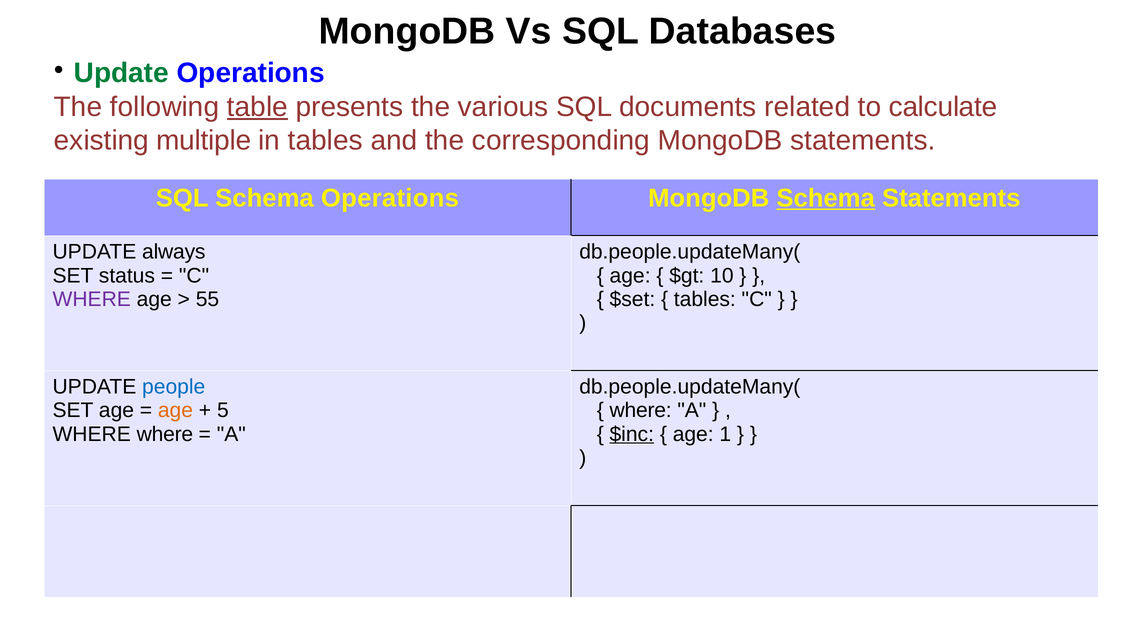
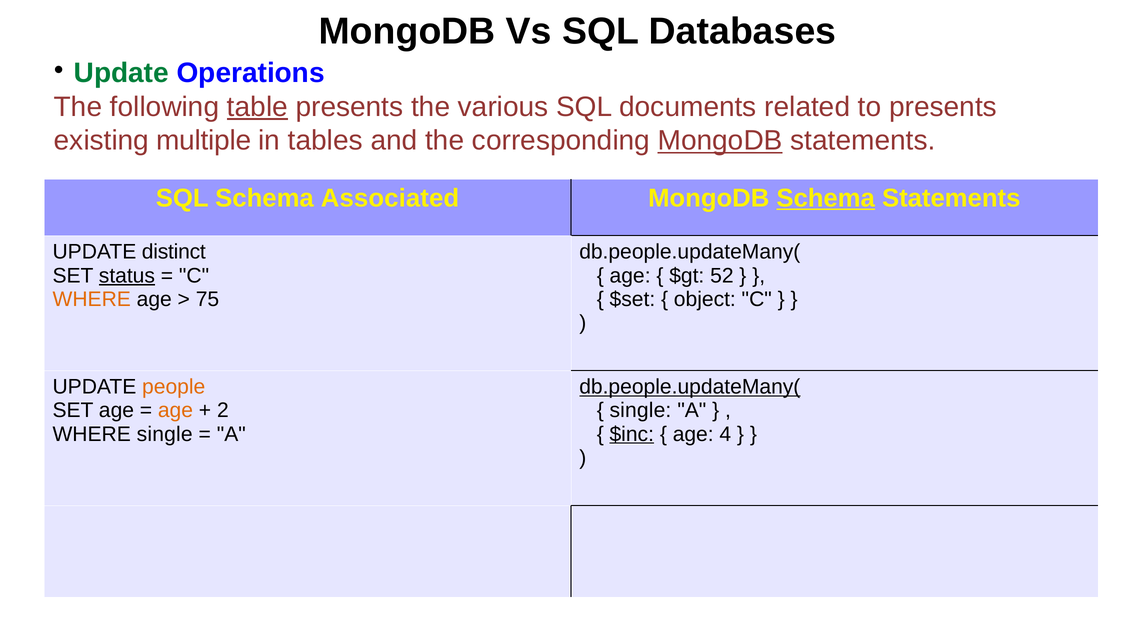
to calculate: calculate -> presents
MongoDB at (720, 141) underline: none -> present
Schema Operations: Operations -> Associated
always: always -> distinct
status underline: none -> present
10: 10 -> 52
WHERE at (92, 299) colour: purple -> orange
55: 55 -> 75
tables at (705, 299): tables -> object
people colour: blue -> orange
db.people.updateMany( at (690, 387) underline: none -> present
5: 5 -> 2
where at (641, 410): where -> single
WHERE where: where -> single
1: 1 -> 4
